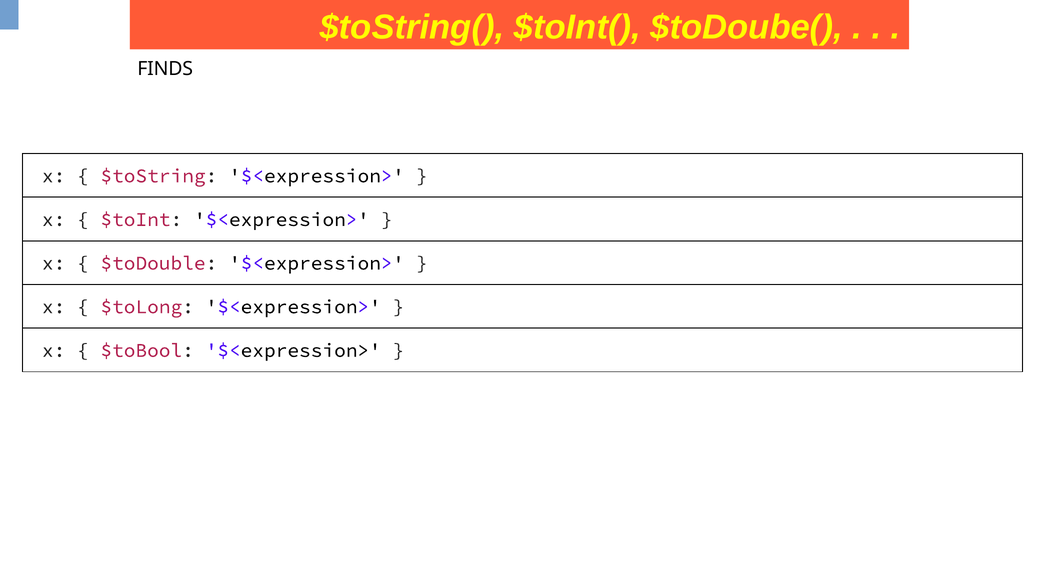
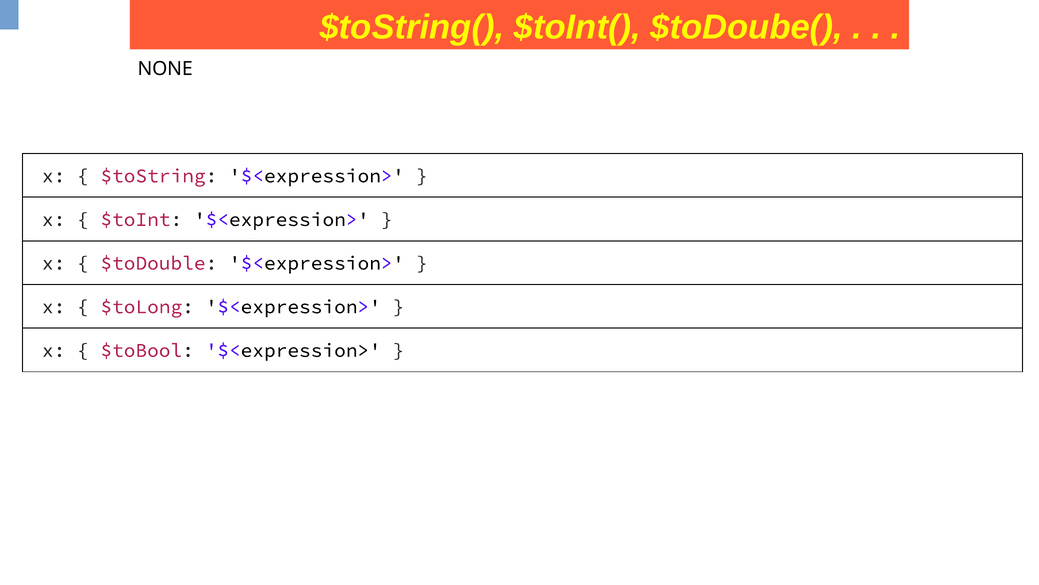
FINDS: FINDS -> NONE
